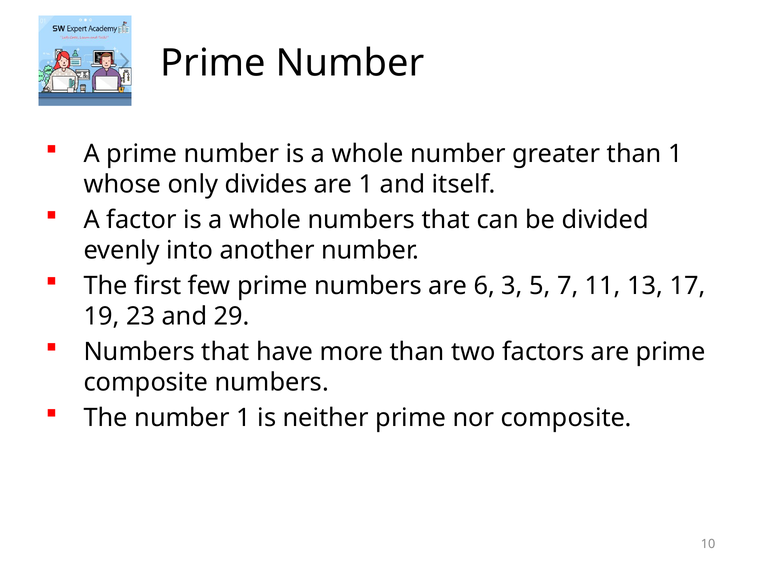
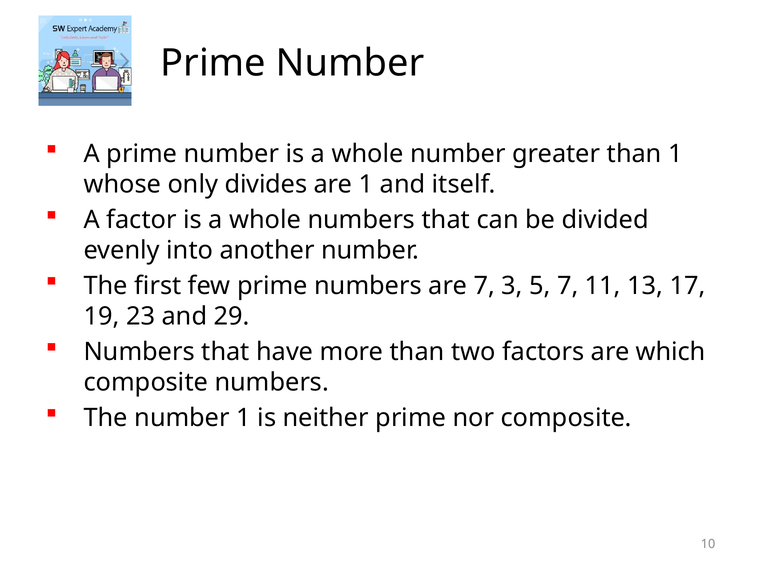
are 6: 6 -> 7
are prime: prime -> which
